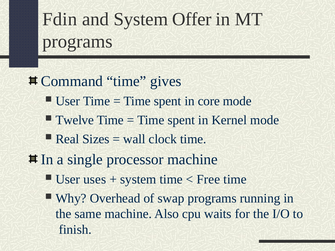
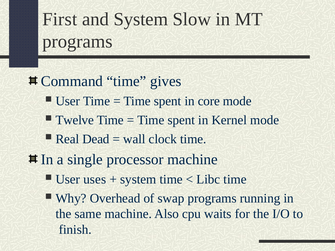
Fdin: Fdin -> First
Offer: Offer -> Slow
Sizes: Sizes -> Dead
Free: Free -> Libc
